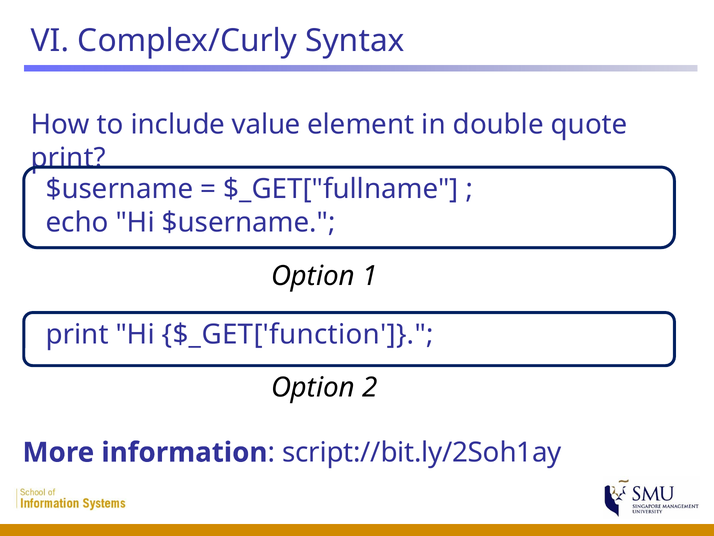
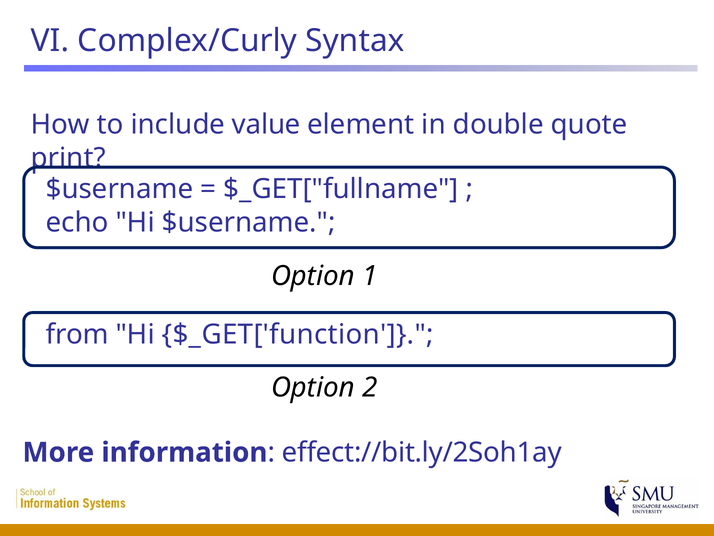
print at (77, 334): print -> from
script://bit.ly/2Soh1ay: script://bit.ly/2Soh1ay -> effect://bit.ly/2Soh1ay
